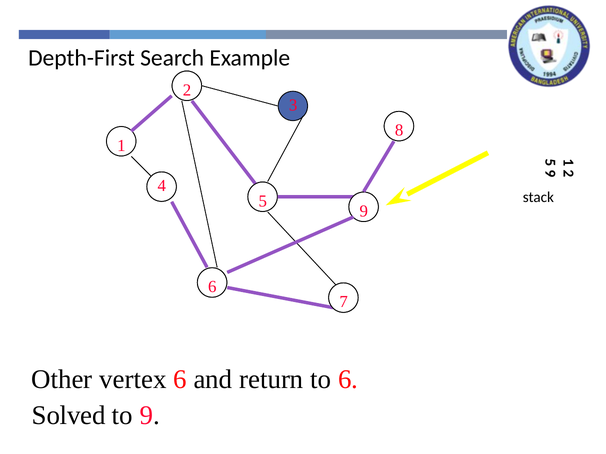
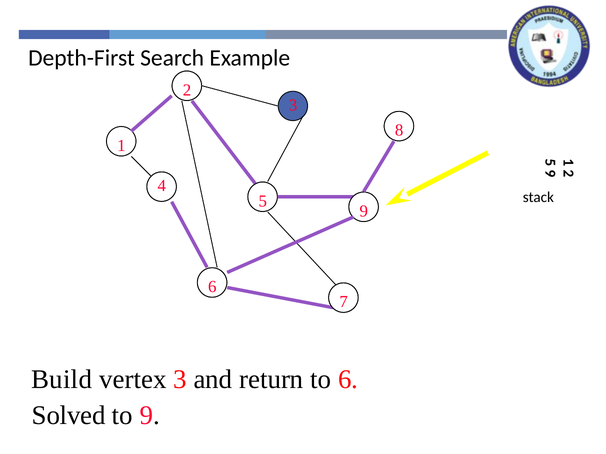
Other: Other -> Build
vertex 6: 6 -> 3
